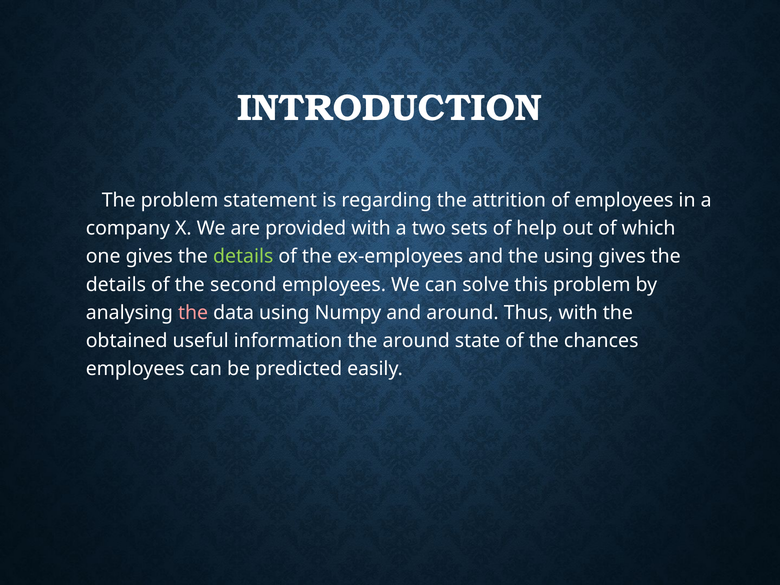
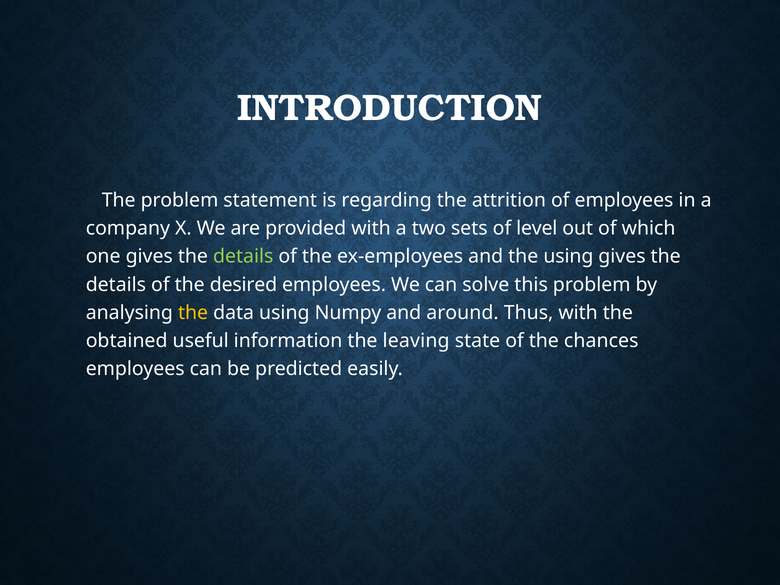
help: help -> level
second: second -> desired
the at (193, 313) colour: pink -> yellow
the around: around -> leaving
